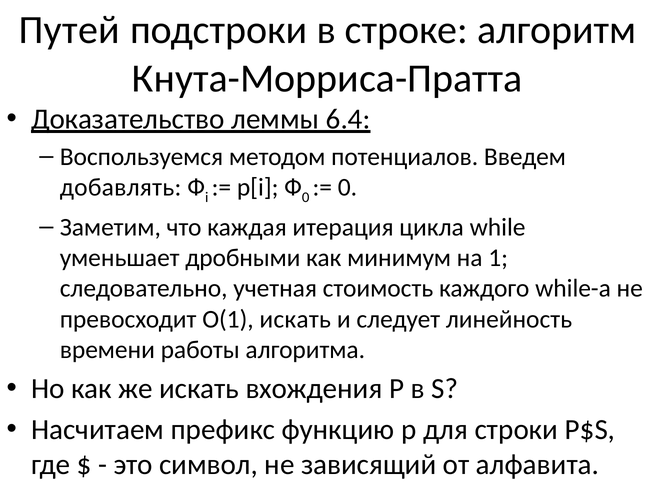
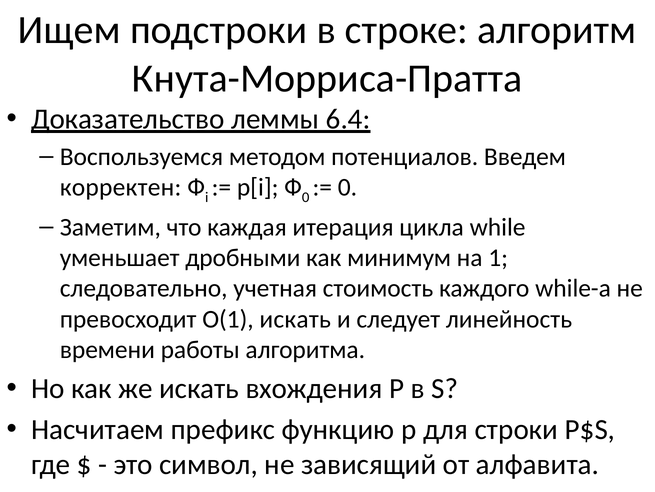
Путей: Путей -> Ищем
добавлять: добавлять -> корректен
